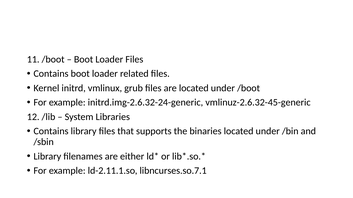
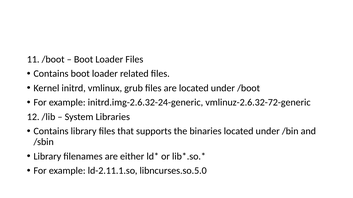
vmlinuz-2.6.32-45-generic: vmlinuz-2.6.32-45-generic -> vmlinuz-2.6.32-72-generic
libncurses.so.7.1: libncurses.so.7.1 -> libncurses.so.5.0
